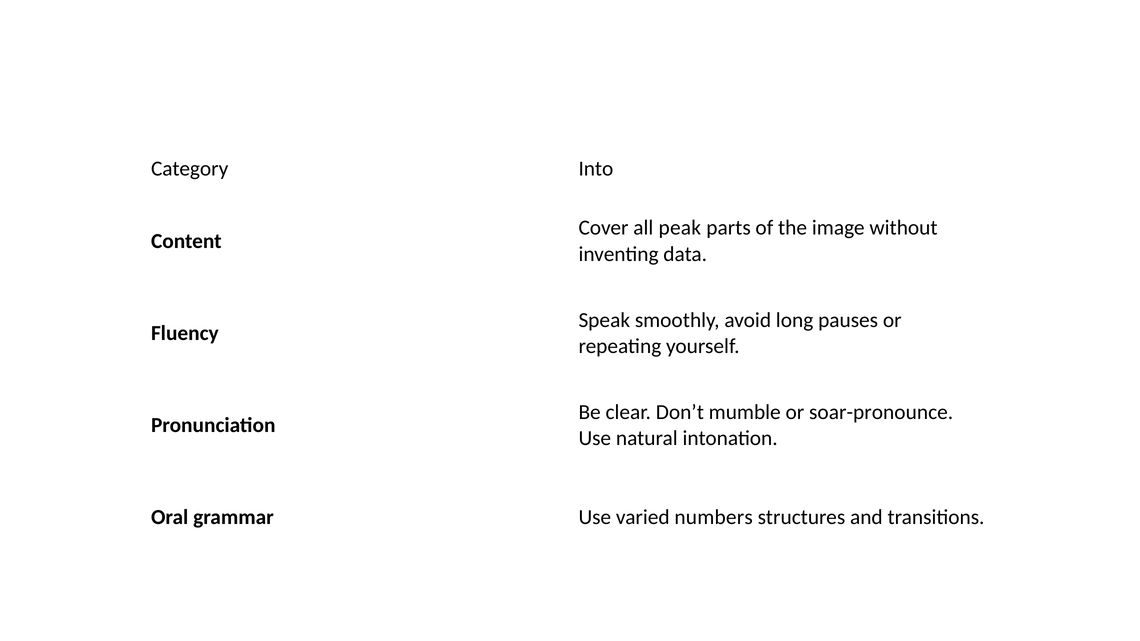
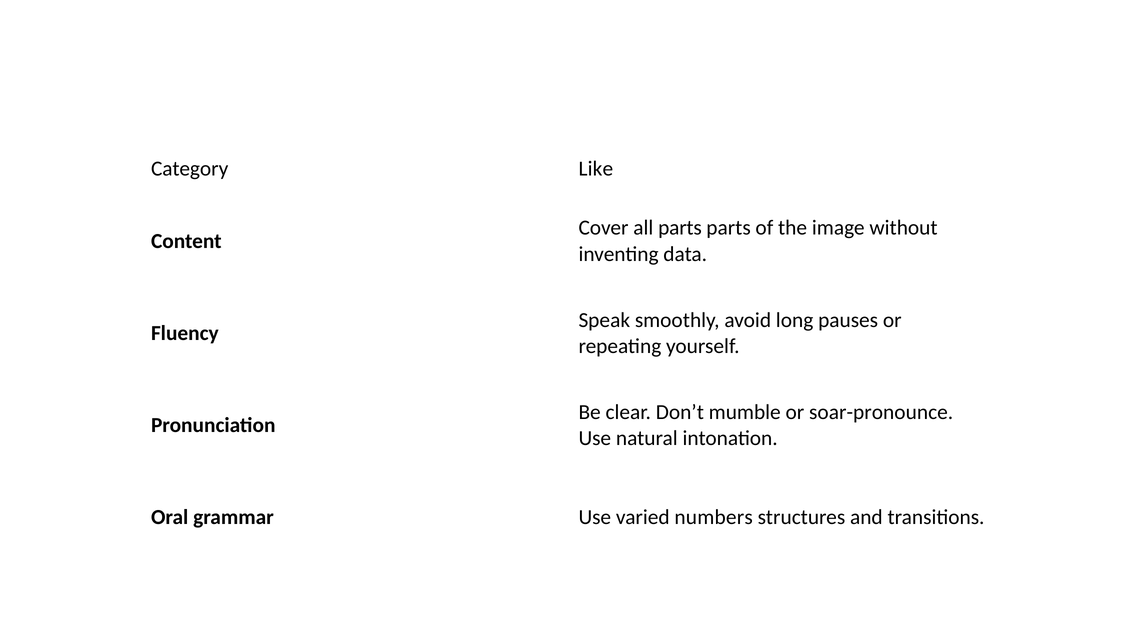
Into: Into -> Like
all peak: peak -> parts
